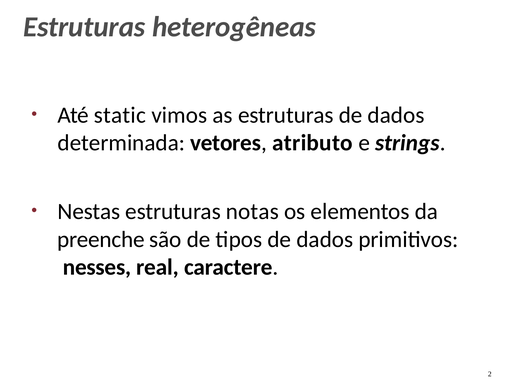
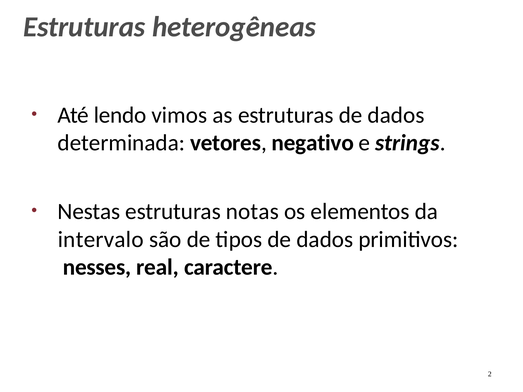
static: static -> lendo
atributo: atributo -> negativo
preenche: preenche -> intervalo
